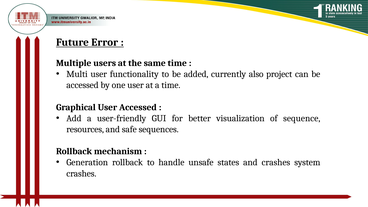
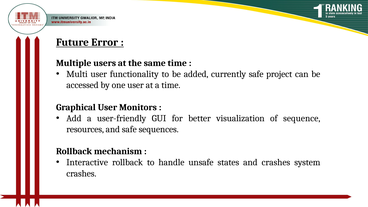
currently also: also -> safe
User Accessed: Accessed -> Monitors
Generation: Generation -> Interactive
